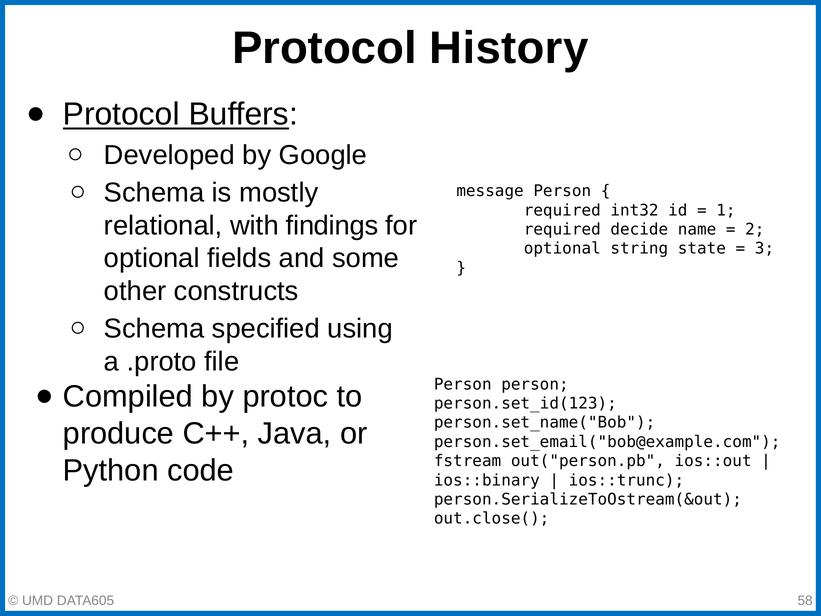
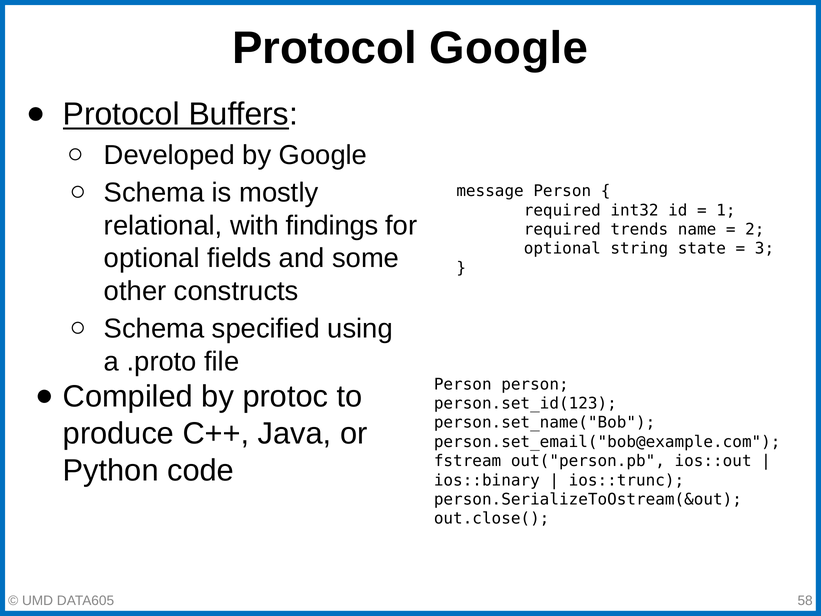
Protocol History: History -> Google
decide: decide -> trends
